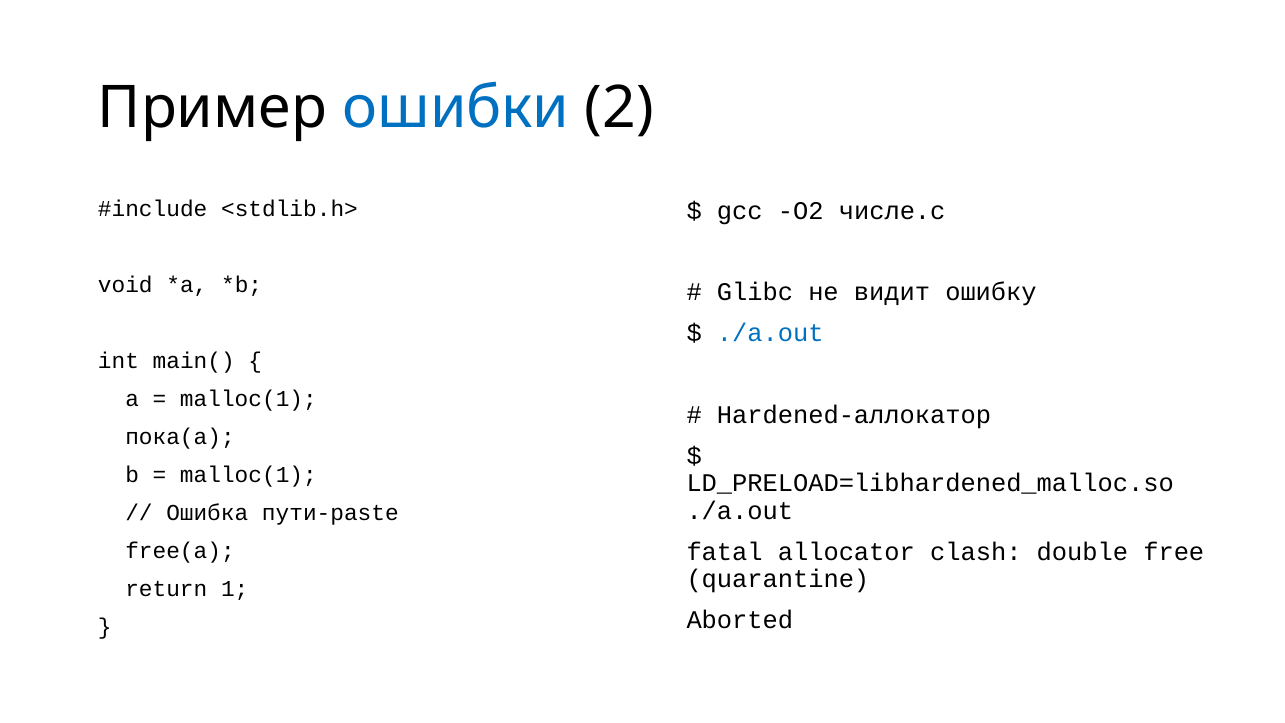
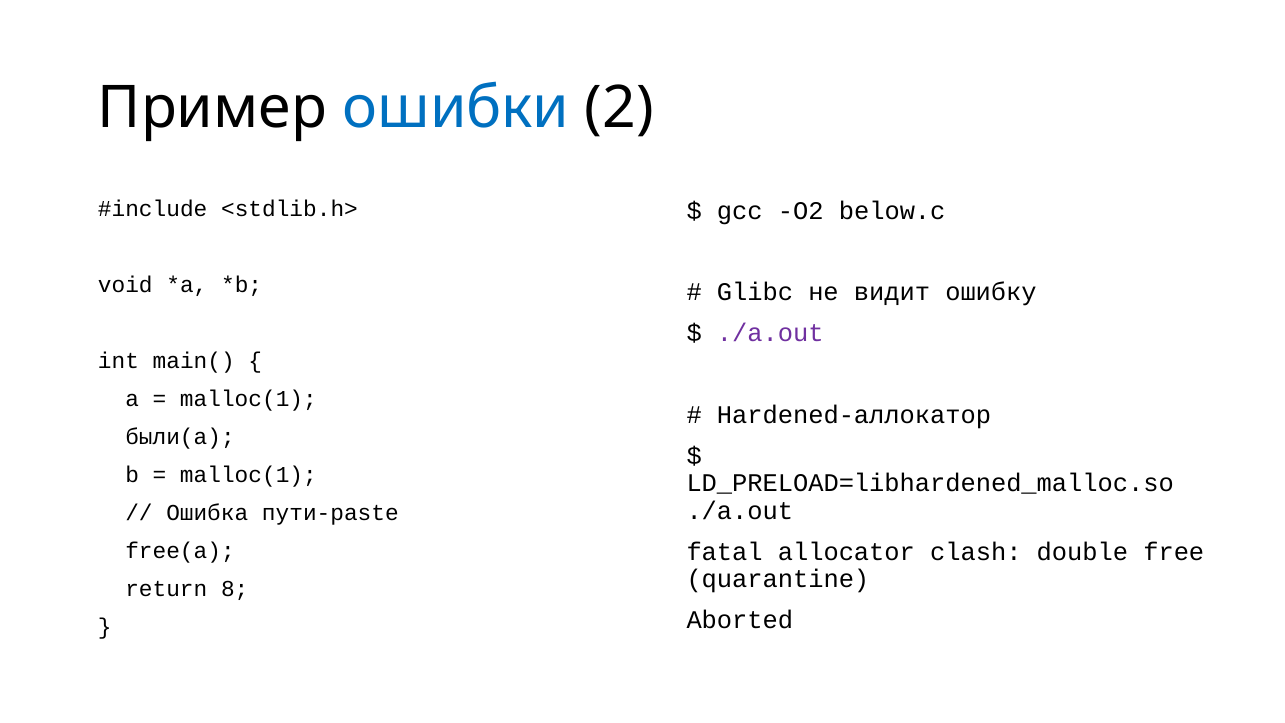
числе.c: числе.c -> below.c
./a.out at (770, 333) colour: blue -> purple
пока(a: пока(a -> были(a
1: 1 -> 8
